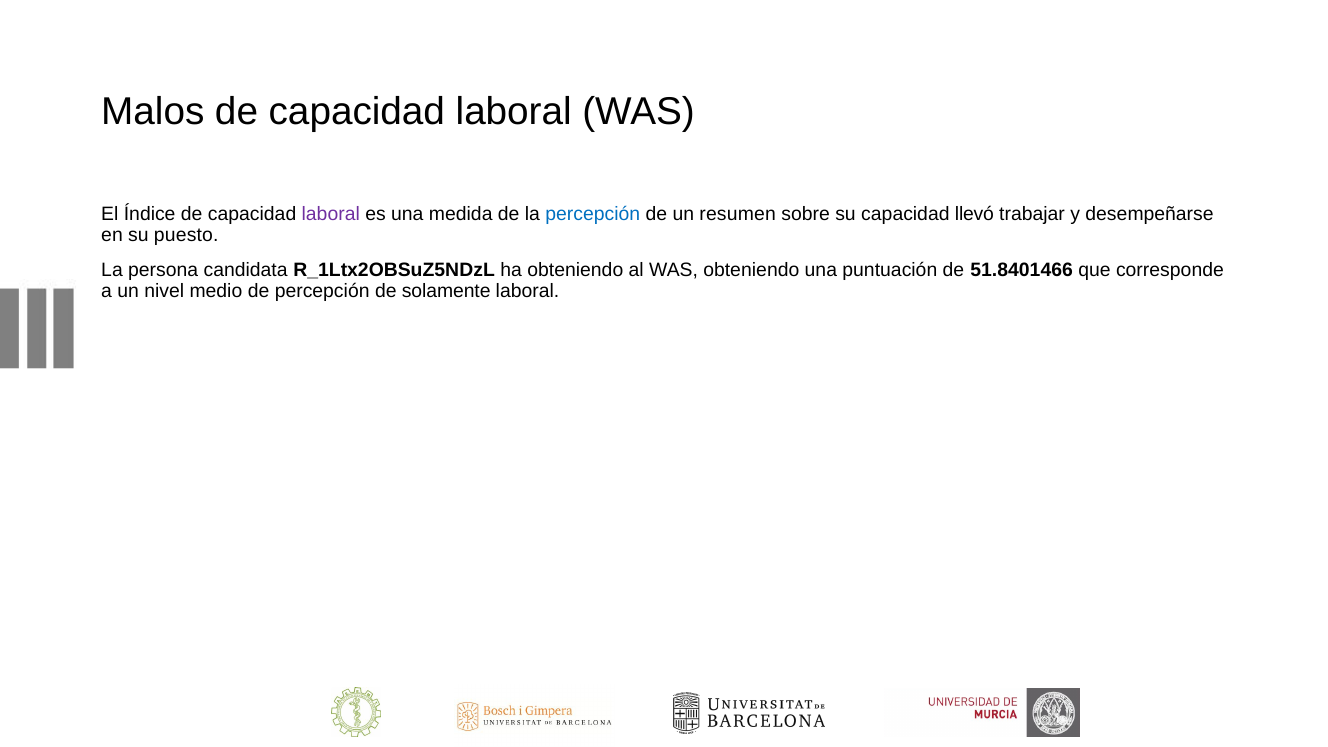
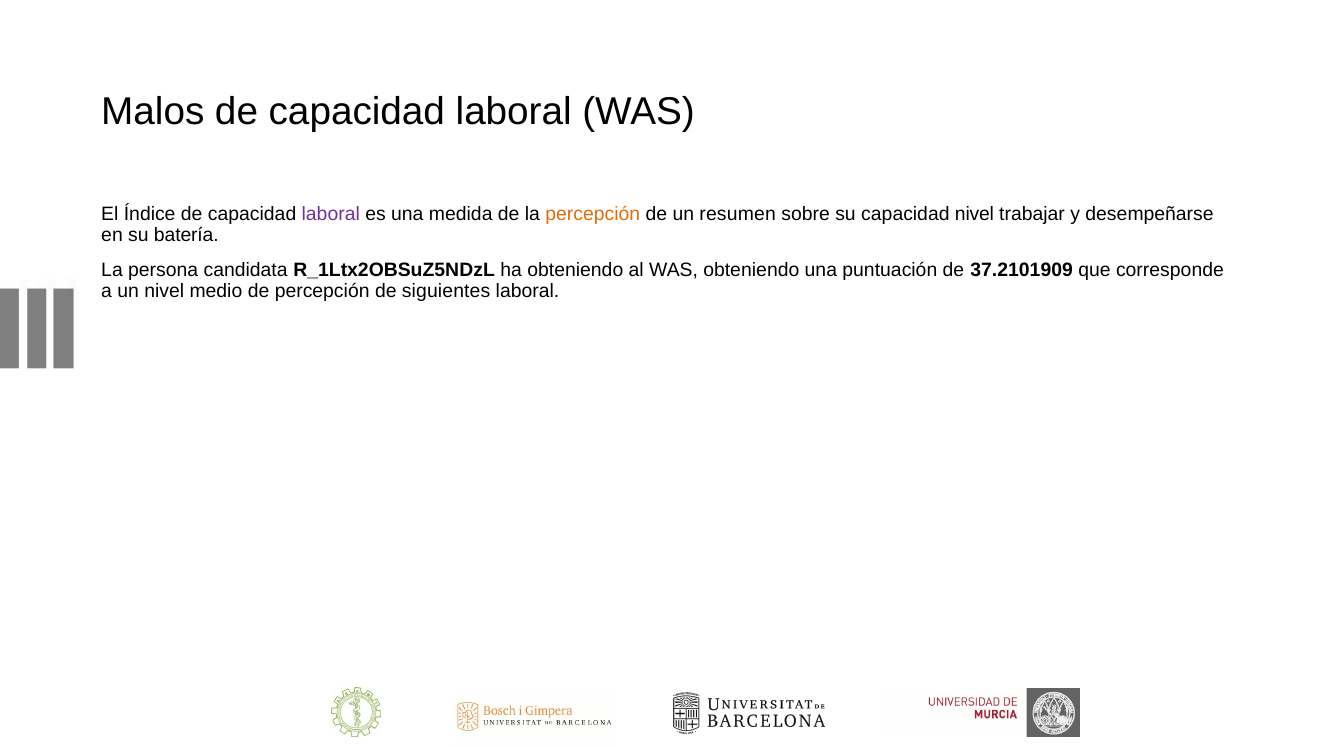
percepción at (593, 214) colour: blue -> orange
capacidad llevó: llevó -> nivel
puesto: puesto -> batería
51.8401466: 51.8401466 -> 37.2101909
solamente: solamente -> siguientes
